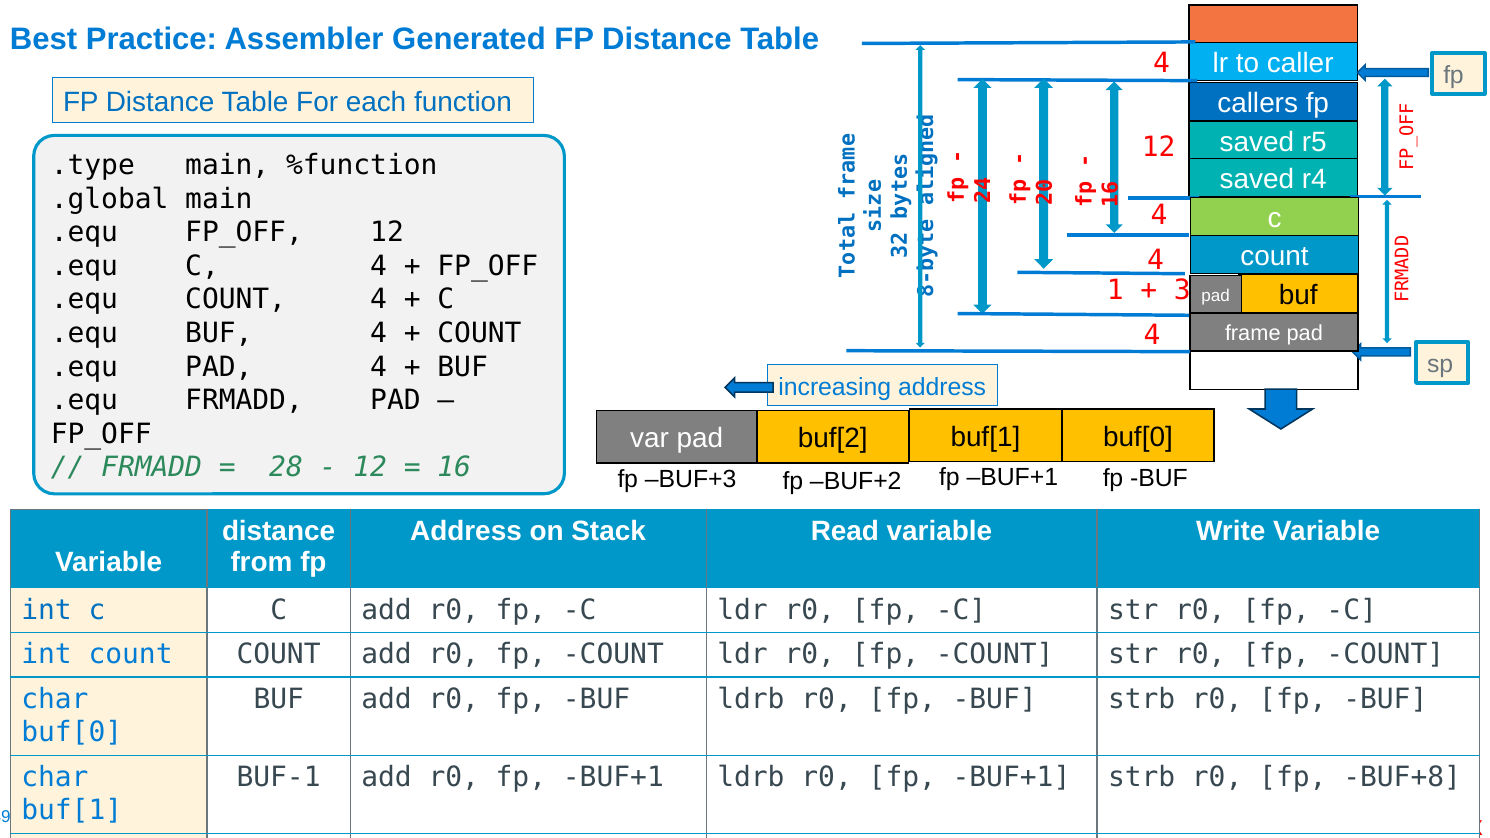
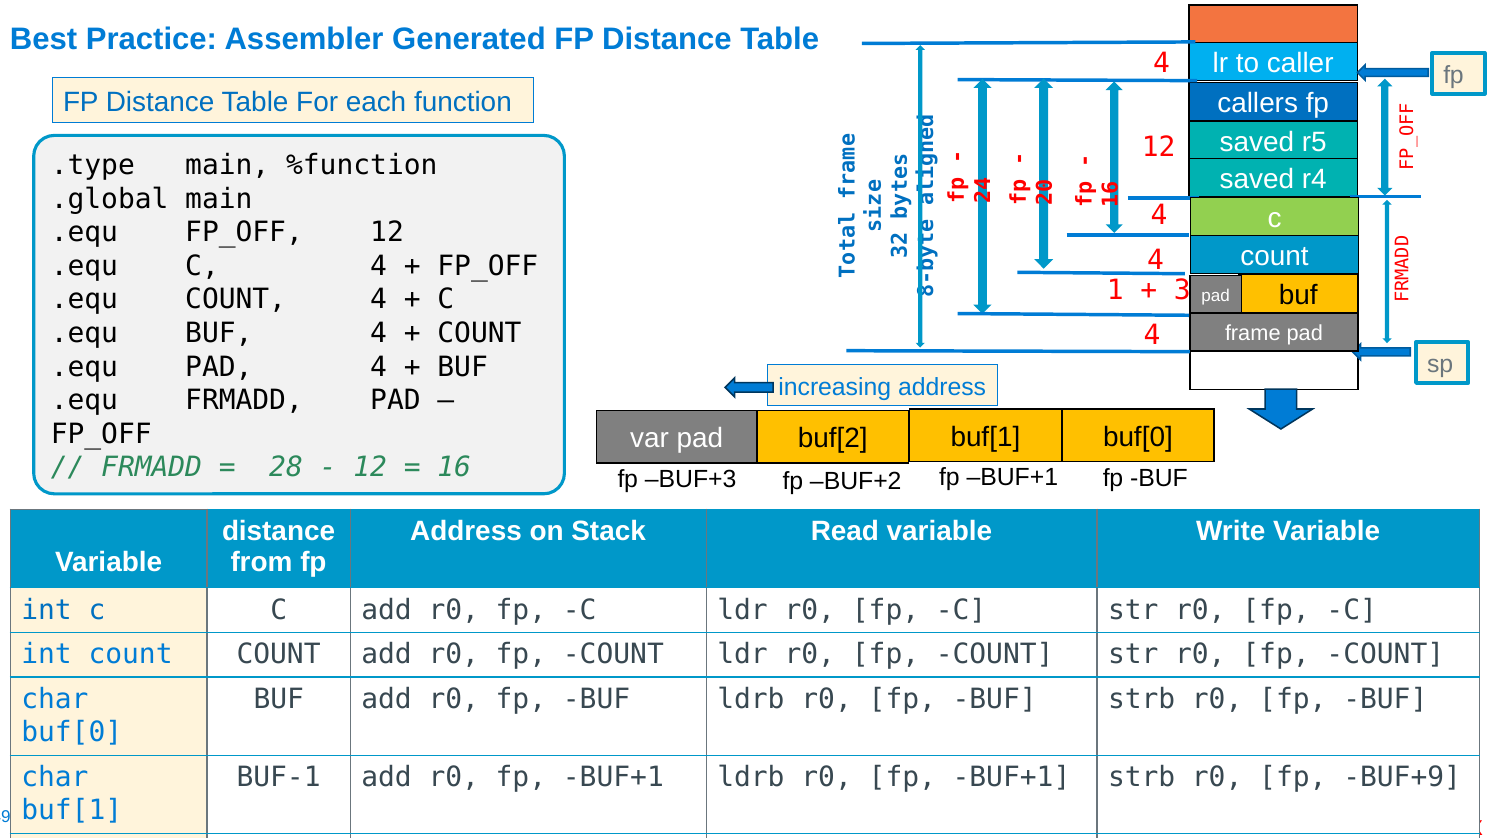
BUF+8: BUF+8 -> BUF+9
